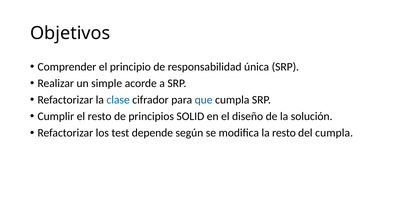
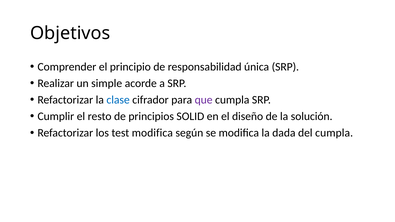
que colour: blue -> purple
test depende: depende -> modifica
la resto: resto -> dada
